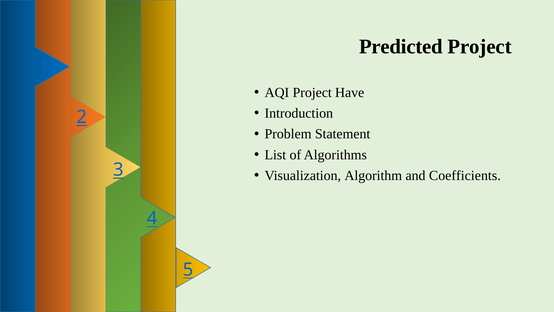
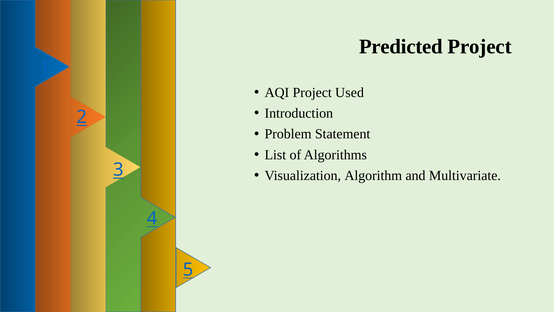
Have: Have -> Used
Coefficients: Coefficients -> Multivariate
